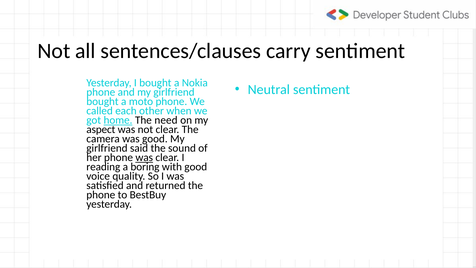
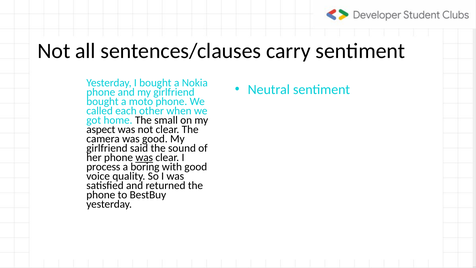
home underline: present -> none
The need: need -> small
reading: reading -> process
